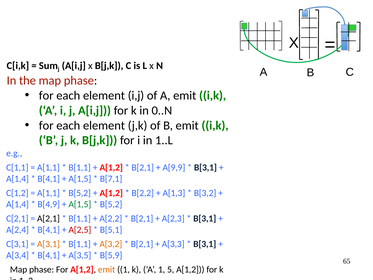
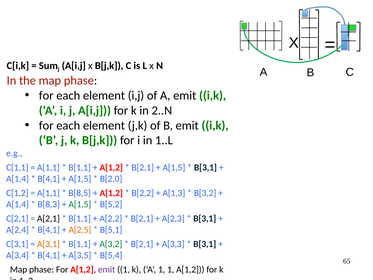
0..N: 0..N -> 2..N
A[9,9 at (174, 167): A[9,9 -> A[1,5
B[7,1: B[7,1 -> B[2,0
B[5,2 at (80, 193): B[5,2 -> B[8,5
B[4,9: B[4,9 -> B[8,3
A[2,5 colour: red -> orange
A[3,2 colour: orange -> green
B[5,9: B[5,9 -> B[5,4
emit at (107, 269) colour: orange -> purple
1 5: 5 -> 1
